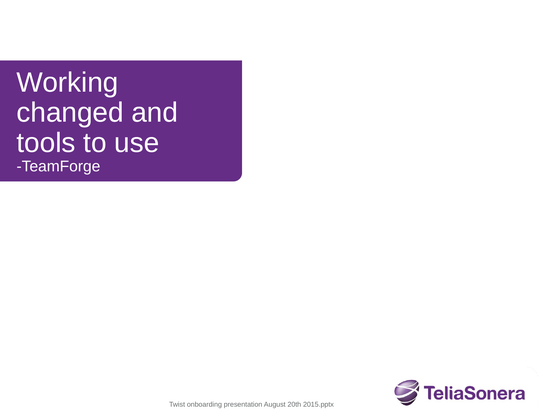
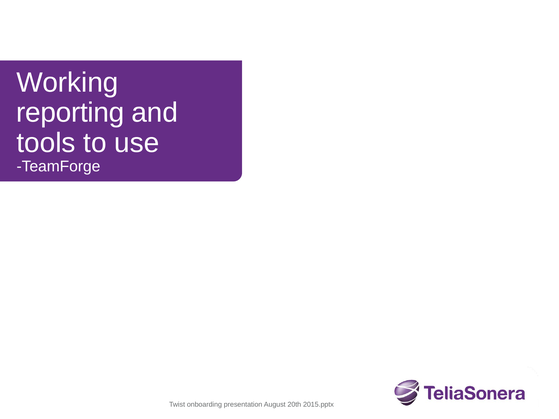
changed: changed -> reporting
